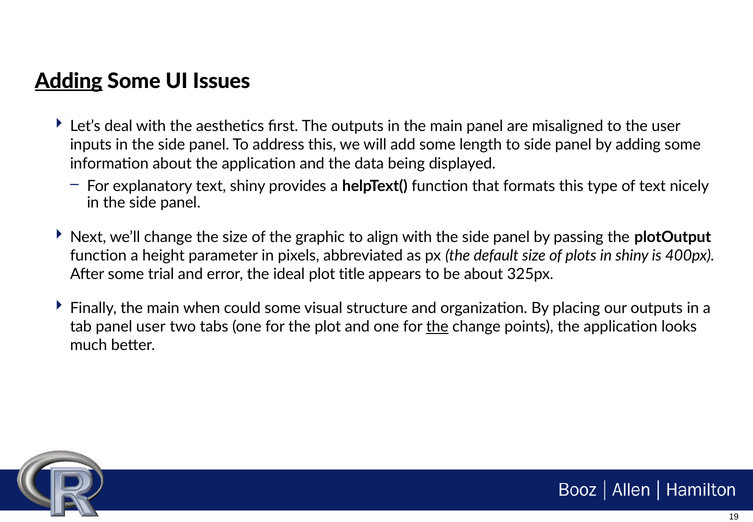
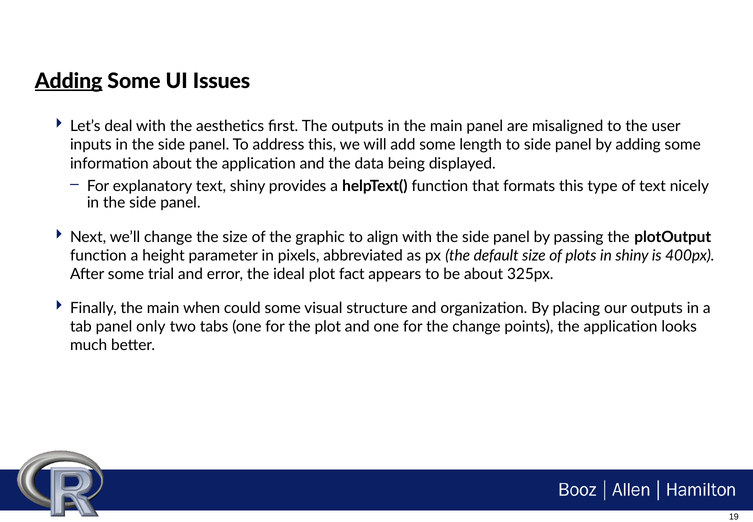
title: title -> fact
panel user: user -> only
the at (437, 326) underline: present -> none
